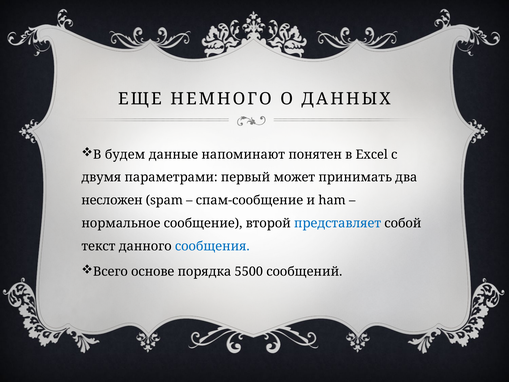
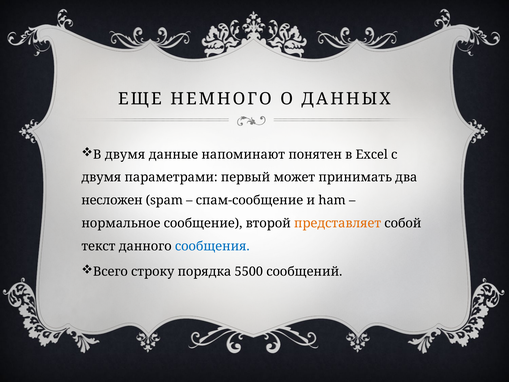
В будем: будем -> двумя
представляет colour: blue -> orange
основе: основе -> строку
